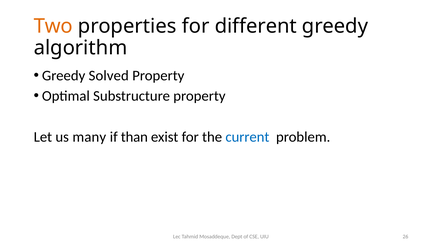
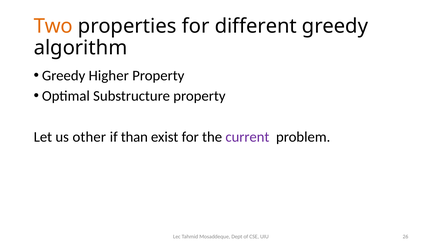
Solved: Solved -> Higher
many: many -> other
current colour: blue -> purple
